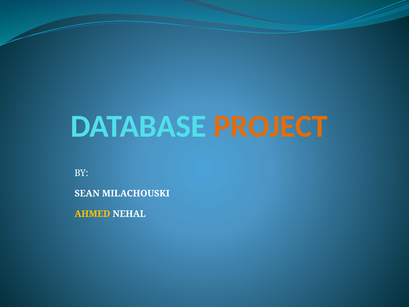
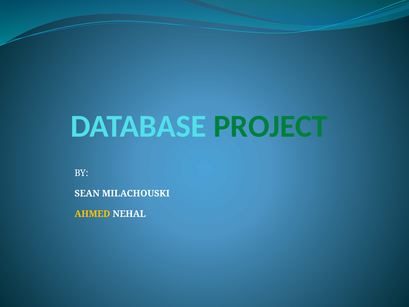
PROJECT colour: orange -> green
